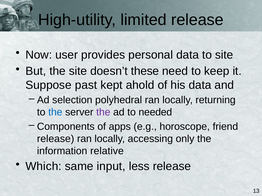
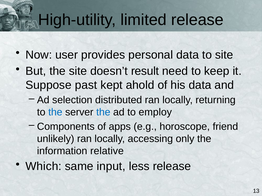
these: these -> result
polyhedral: polyhedral -> distributed
the at (103, 113) colour: purple -> blue
needed: needed -> employ
release at (56, 139): release -> unlikely
